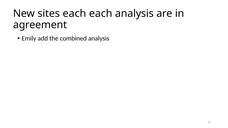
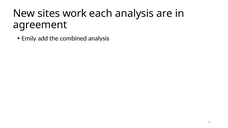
sites each: each -> work
